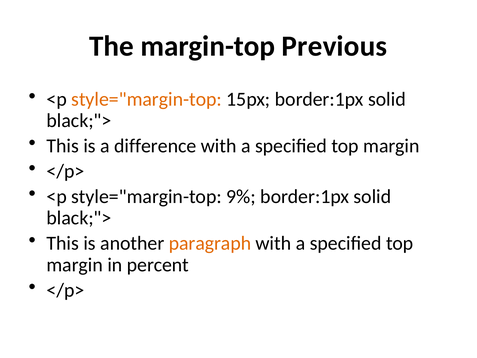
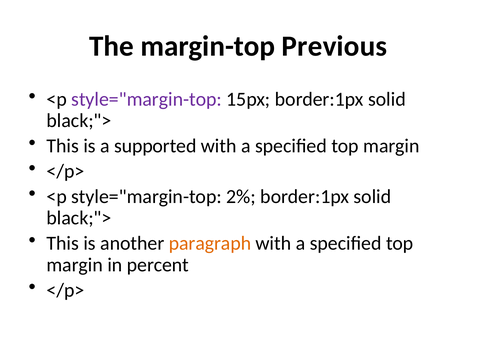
style="margin-top at (147, 99) colour: orange -> purple
difference: difference -> supported
9%: 9% -> 2%
